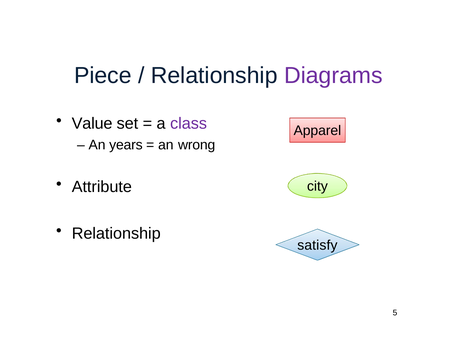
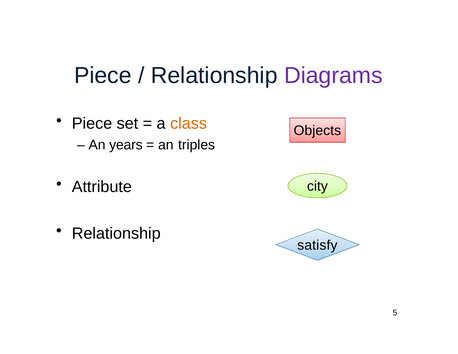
Value at (92, 124): Value -> Piece
class colour: purple -> orange
Apparel: Apparel -> Objects
wrong: wrong -> triples
